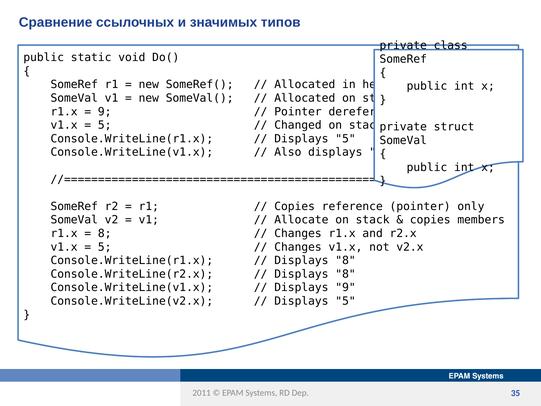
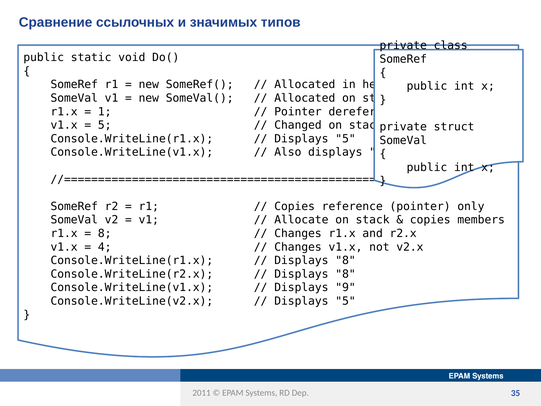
9 at (105, 112): 9 -> 1
5 at (105, 247): 5 -> 4
